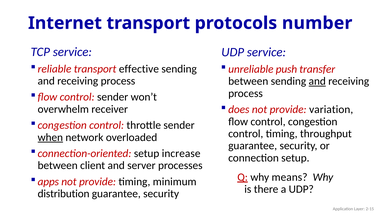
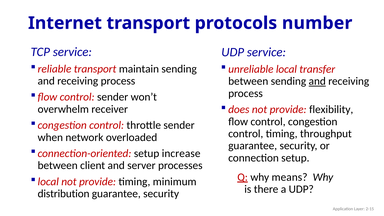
effective: effective -> maintain
unreliable push: push -> local
variation: variation -> flexibility
when underline: present -> none
apps at (48, 182): apps -> local
